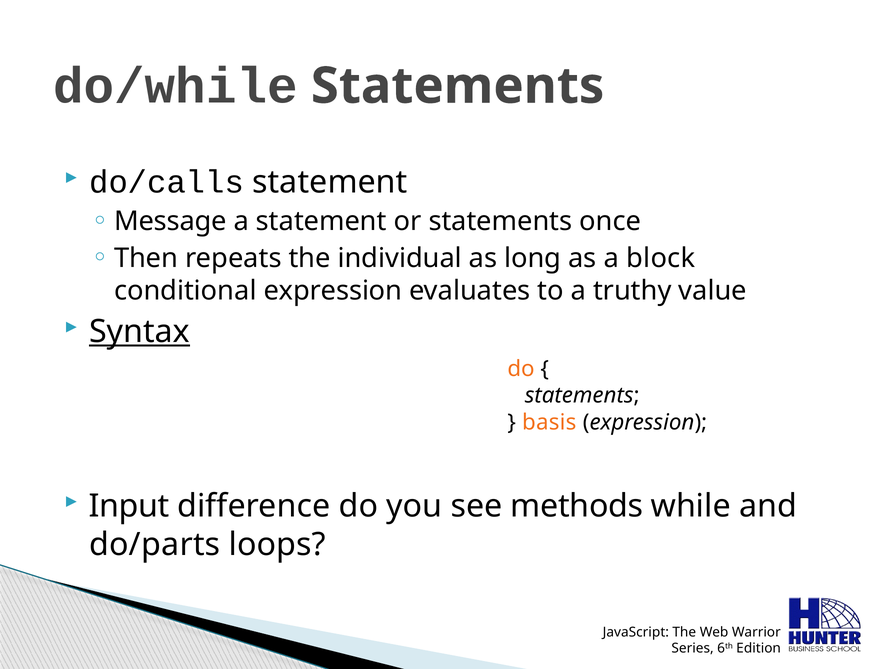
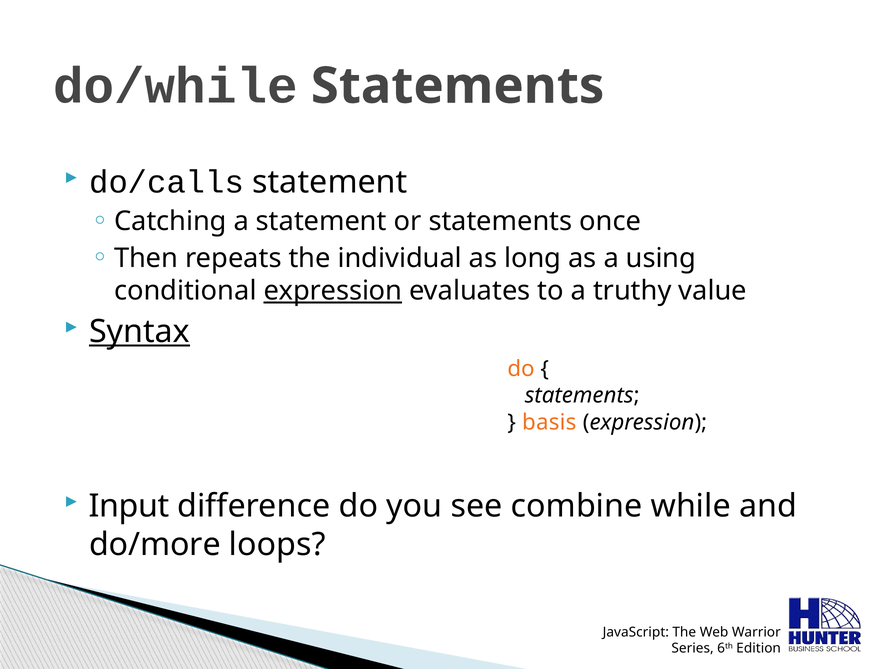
Message: Message -> Catching
block: block -> using
expression at (333, 291) underline: none -> present
methods: methods -> combine
do/parts: do/parts -> do/more
